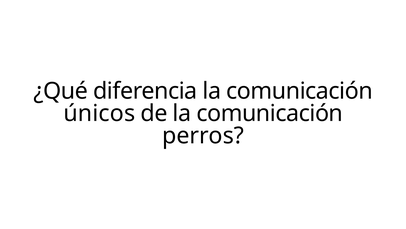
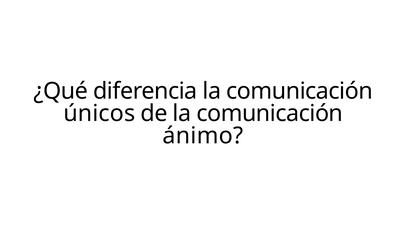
perros: perros -> ánimo
